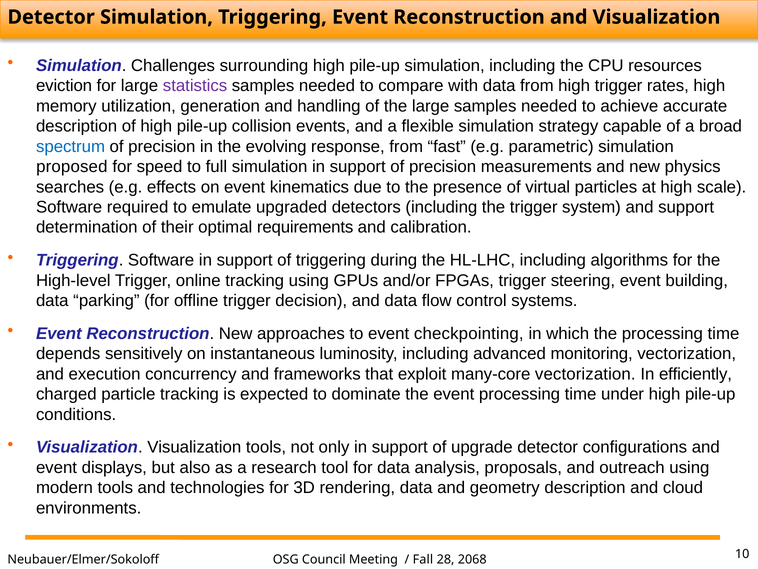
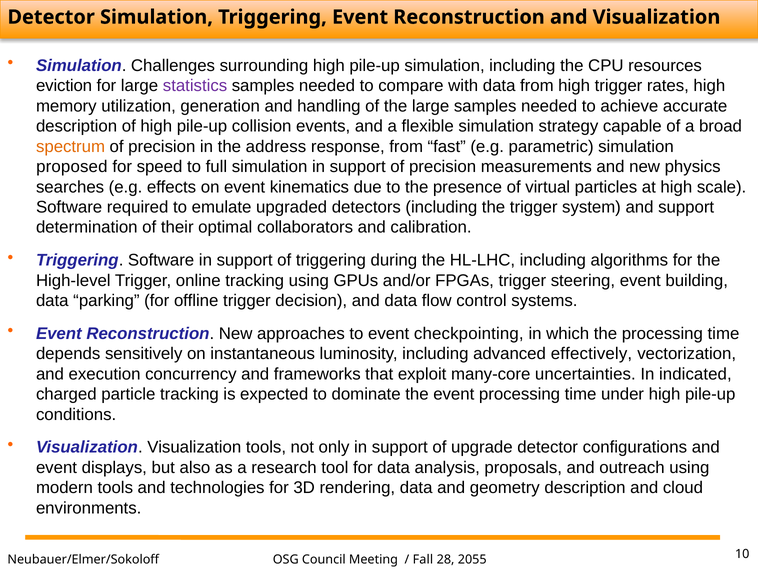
spectrum colour: blue -> orange
evolving: evolving -> address
requirements: requirements -> collaborators
monitoring: monitoring -> effectively
many-core vectorization: vectorization -> uncertainties
efficiently: efficiently -> indicated
2068: 2068 -> 2055
